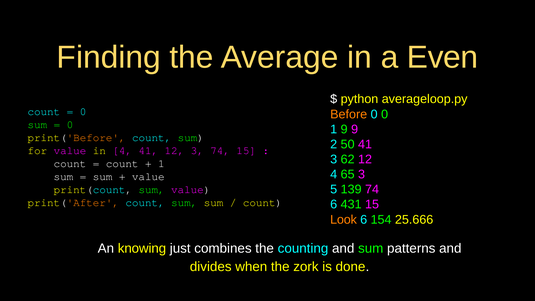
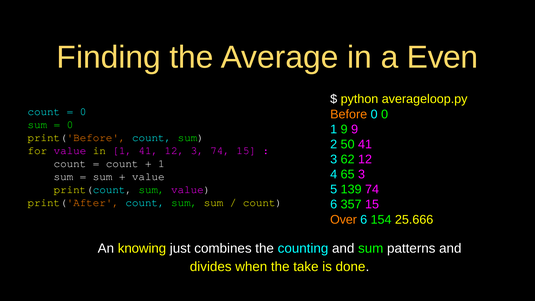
in 4: 4 -> 1
431: 431 -> 357
Look: Look -> Over
zork: zork -> take
